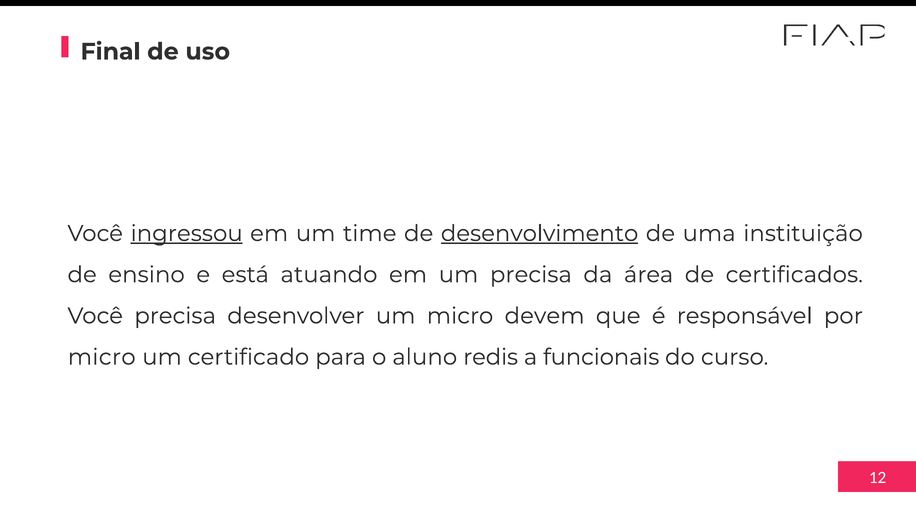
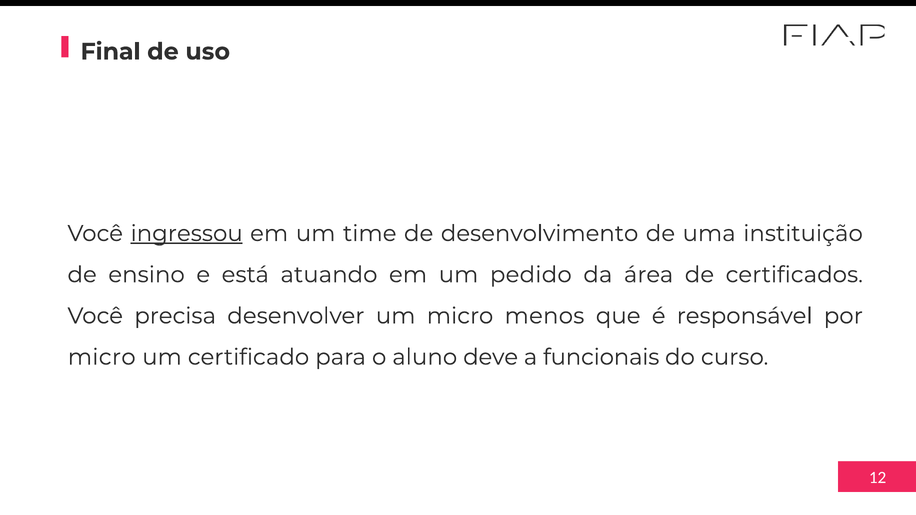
desenvolvimento underline: present -> none
um precisa: precisa -> pedido
devem: devem -> menos
redis: redis -> deve
